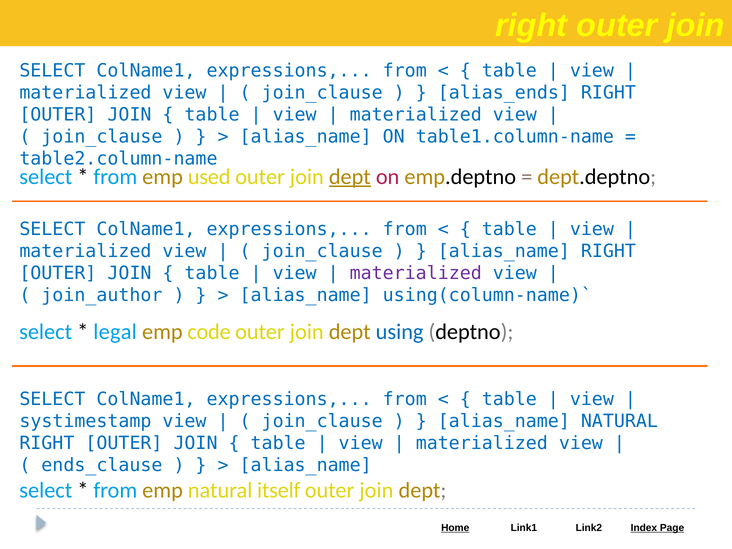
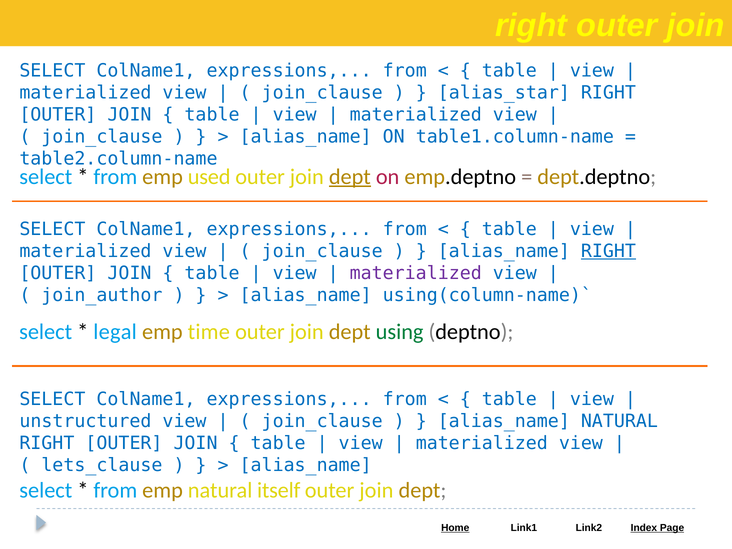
alias_ends: alias_ends -> alias_star
RIGHT at (608, 251) underline: none -> present
code: code -> time
using colour: blue -> green
systimestamp: systimestamp -> unstructured
ends_clause: ends_clause -> lets_clause
